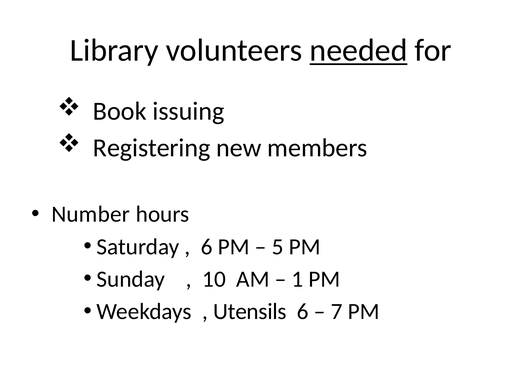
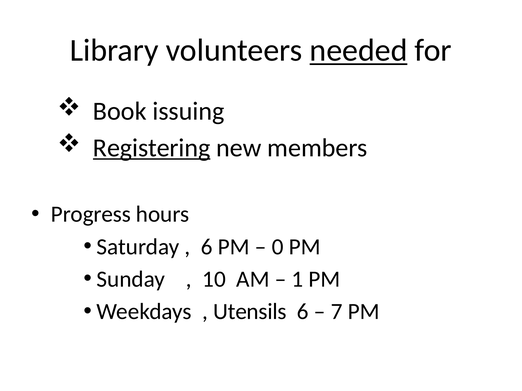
Registering underline: none -> present
Number: Number -> Progress
5: 5 -> 0
